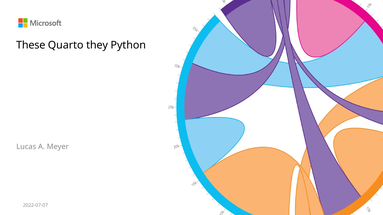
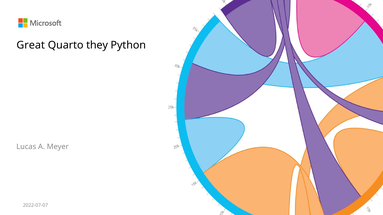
These: These -> Great
